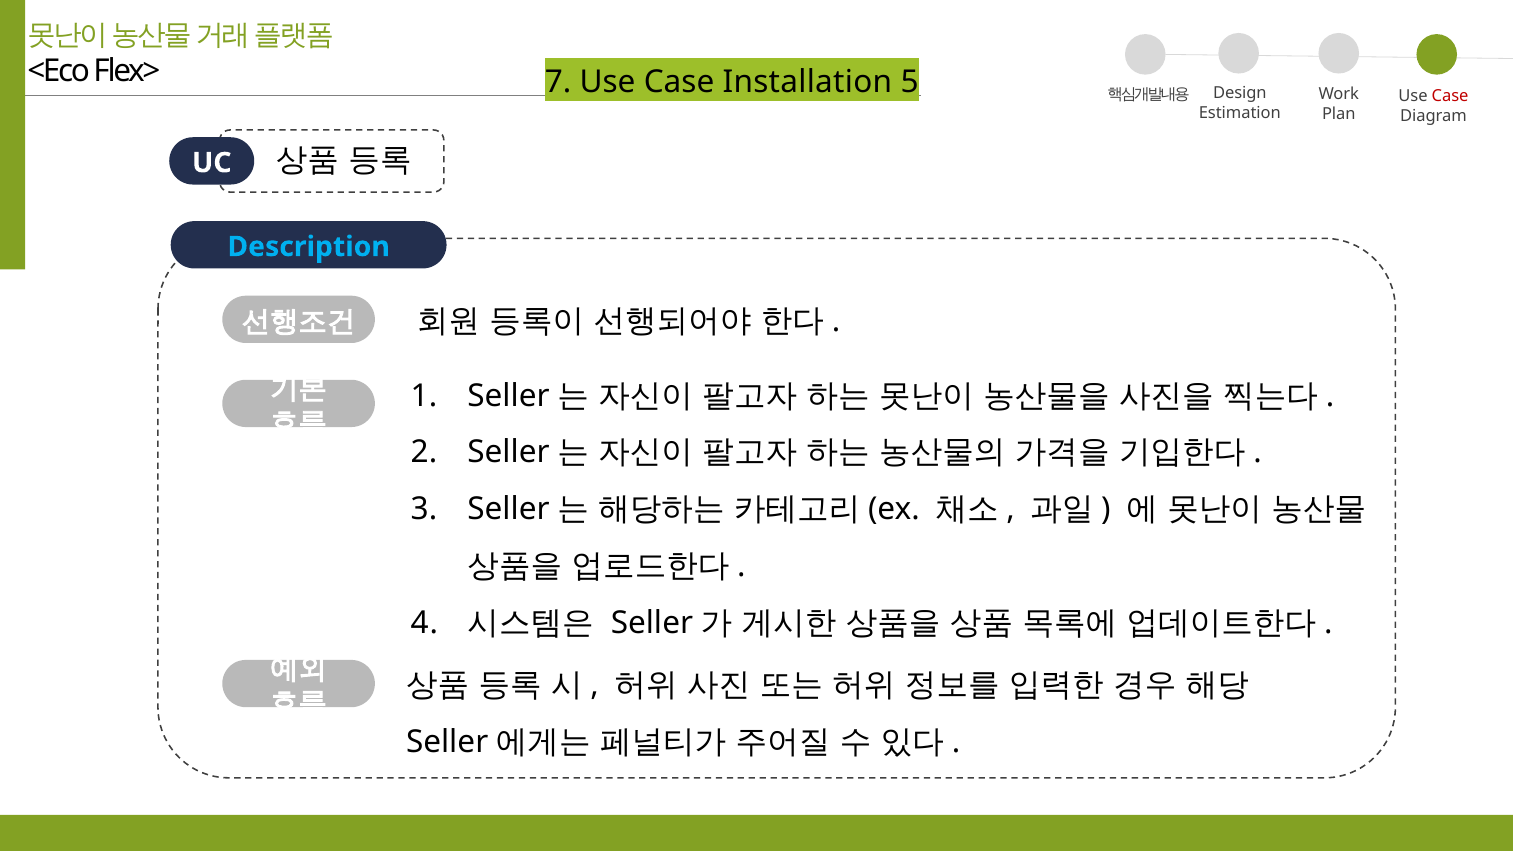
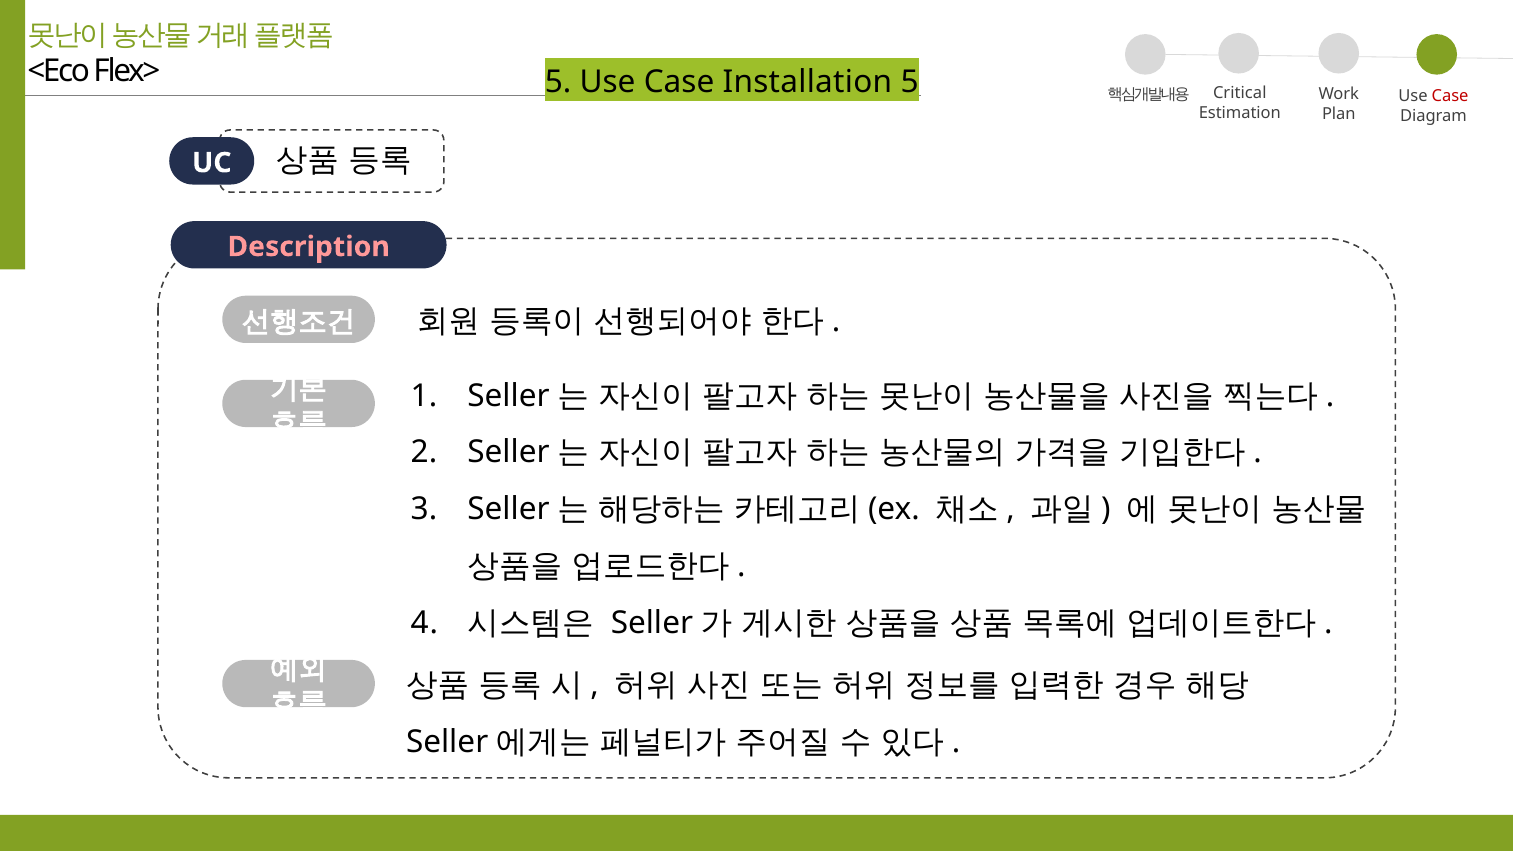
Flex> 7: 7 -> 5
Design: Design -> Critical
Description colour: light blue -> pink
